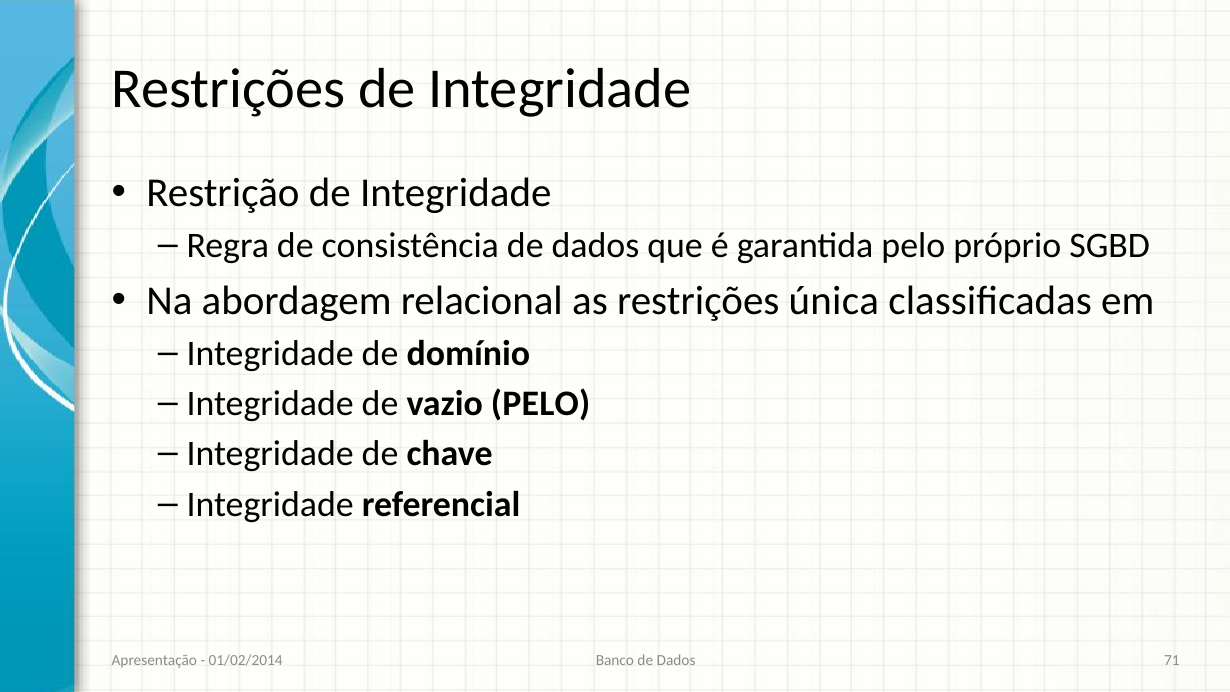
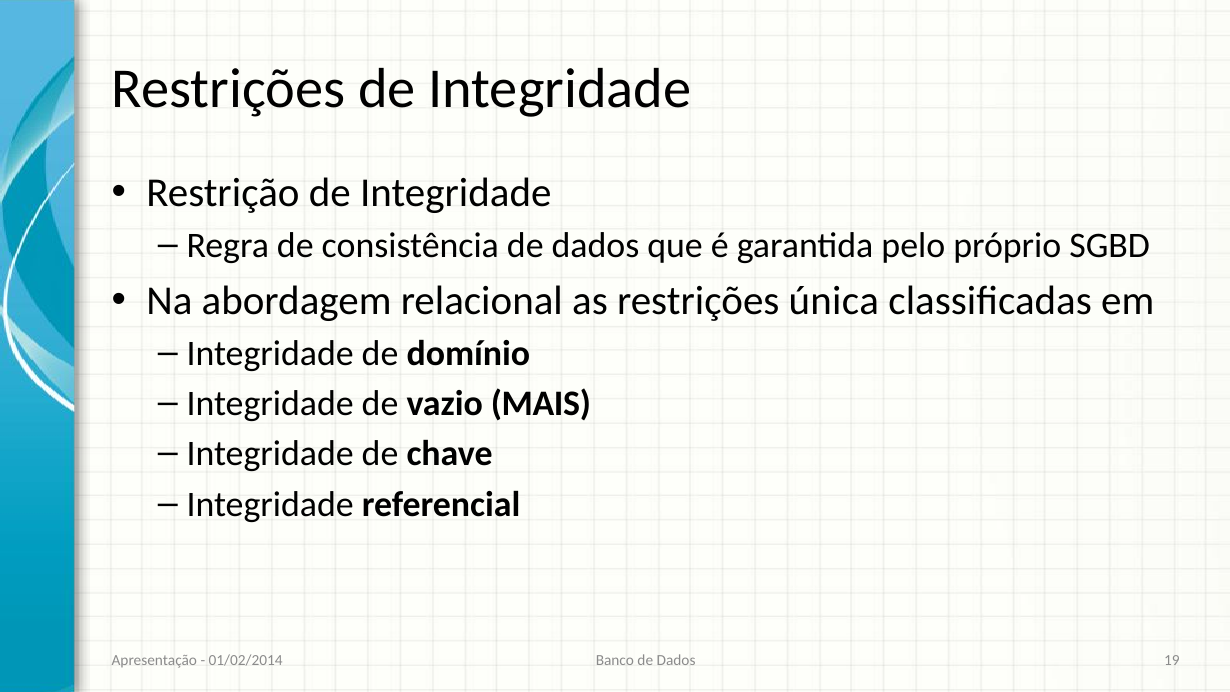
vazio PELO: PELO -> MAIS
71: 71 -> 19
